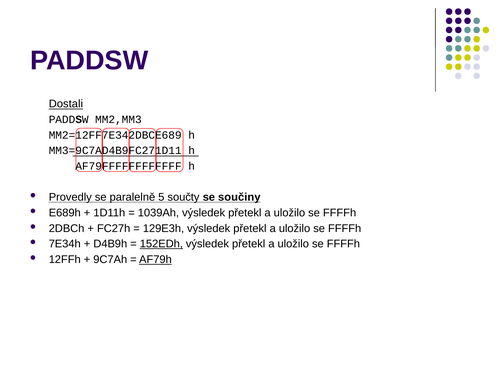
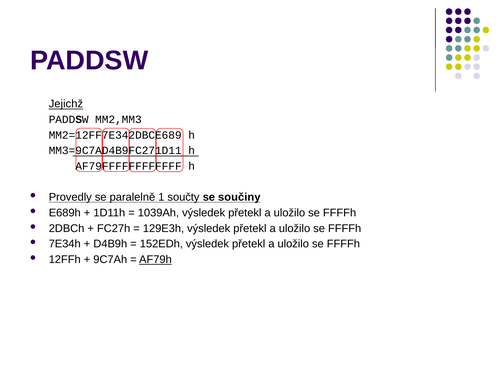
Dostali: Dostali -> Jejichž
5: 5 -> 1
152EDh underline: present -> none
